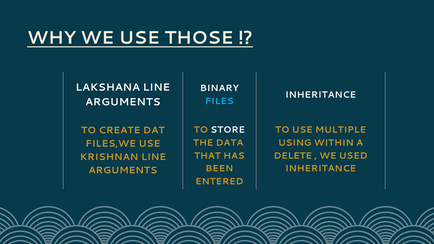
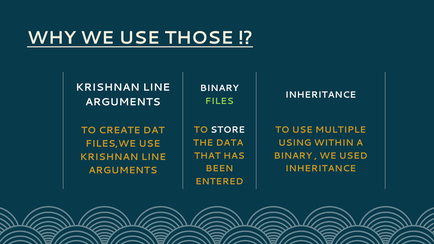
LAKSHANA at (108, 87): LAKSHANA -> KRISHNAN
FILES colour: light blue -> light green
DELETE at (293, 156): DELETE -> BINARY
